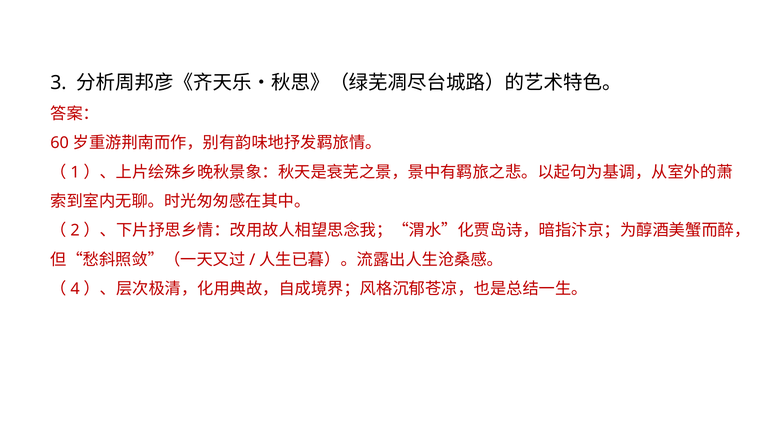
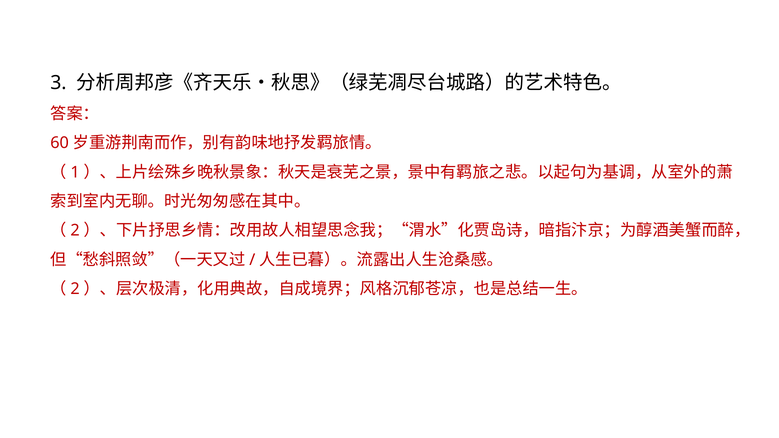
4 at (75, 289): 4 -> 2
